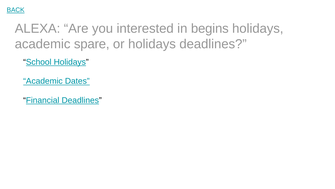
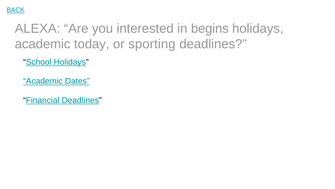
spare: spare -> today
or holidays: holidays -> sporting
